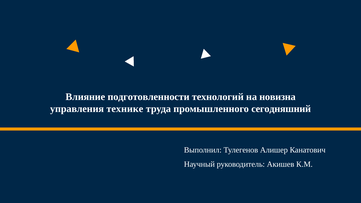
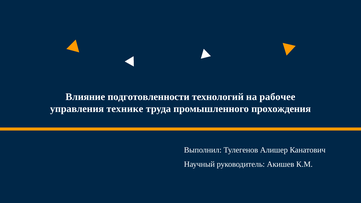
новизна: новизна -> рабочее
сегодняшний: сегодняшний -> прохождения
